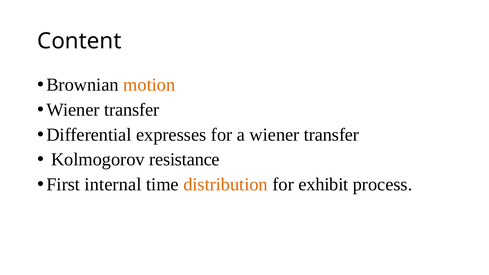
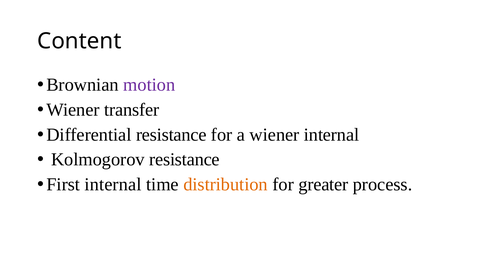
motion colour: orange -> purple
Differential expresses: expresses -> resistance
a wiener transfer: transfer -> internal
exhibit: exhibit -> greater
